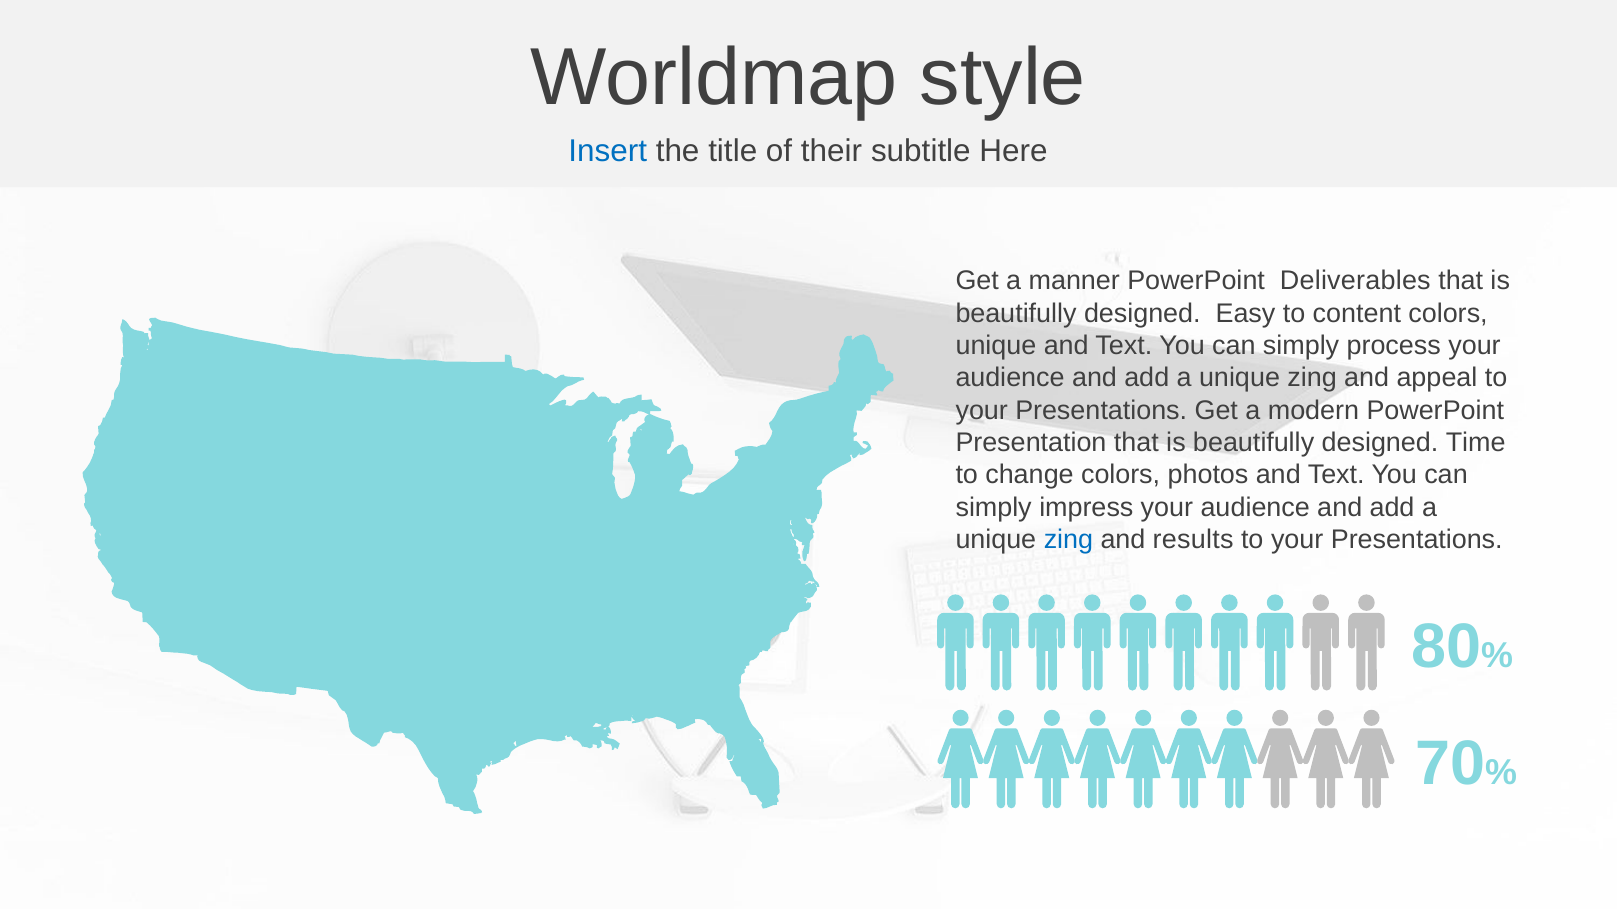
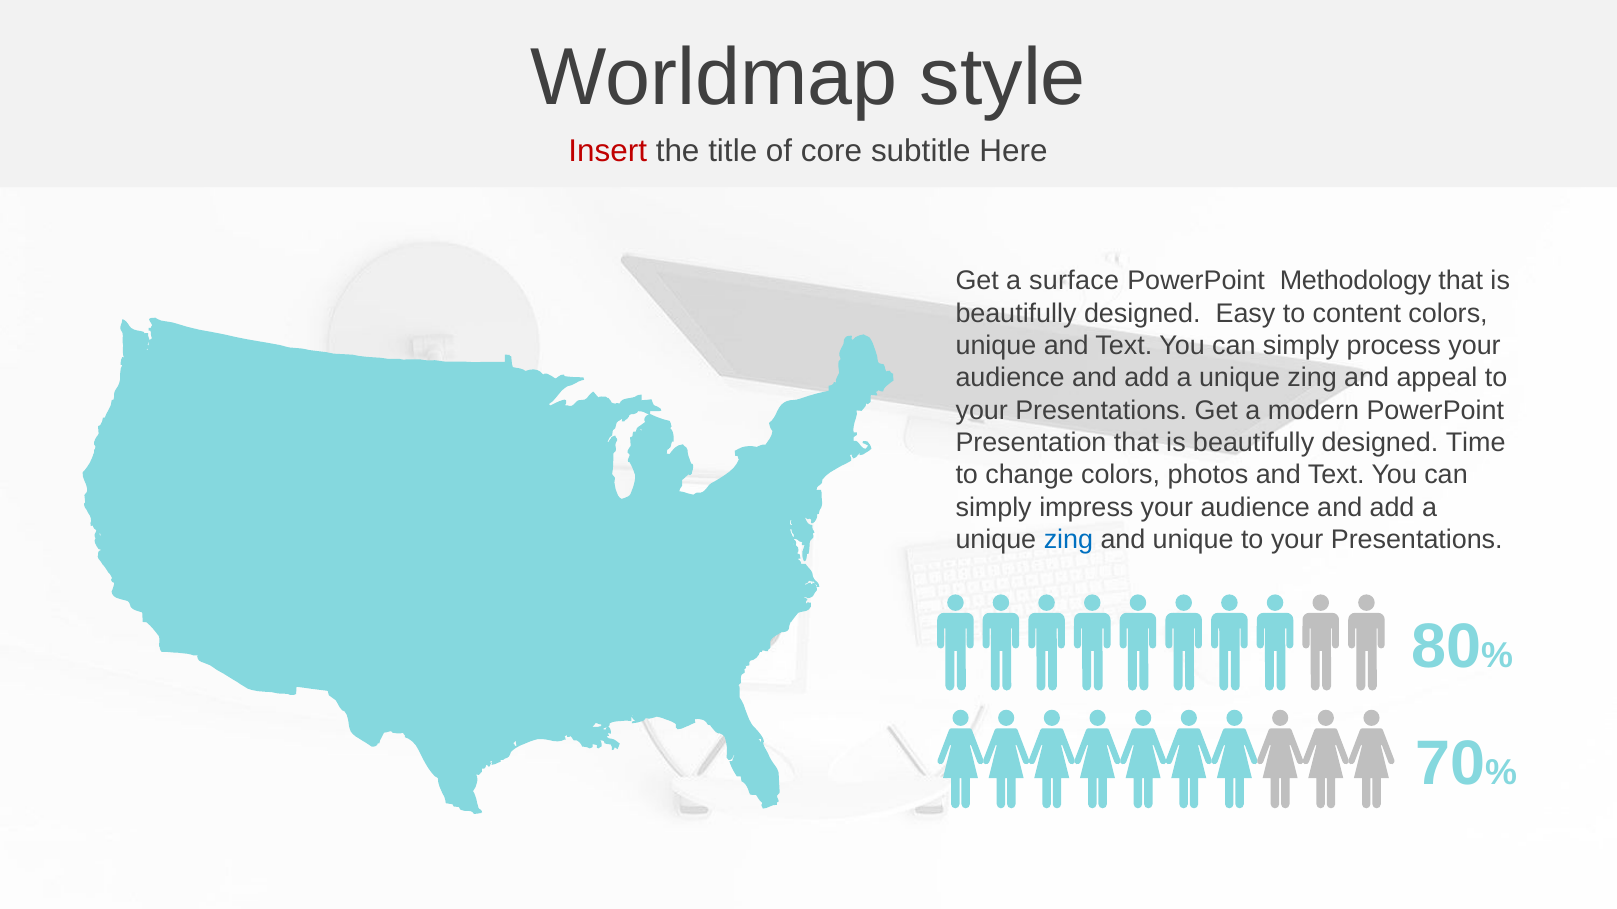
Insert colour: blue -> red
their: their -> core
manner: manner -> surface
Deliverables: Deliverables -> Methodology
and results: results -> unique
